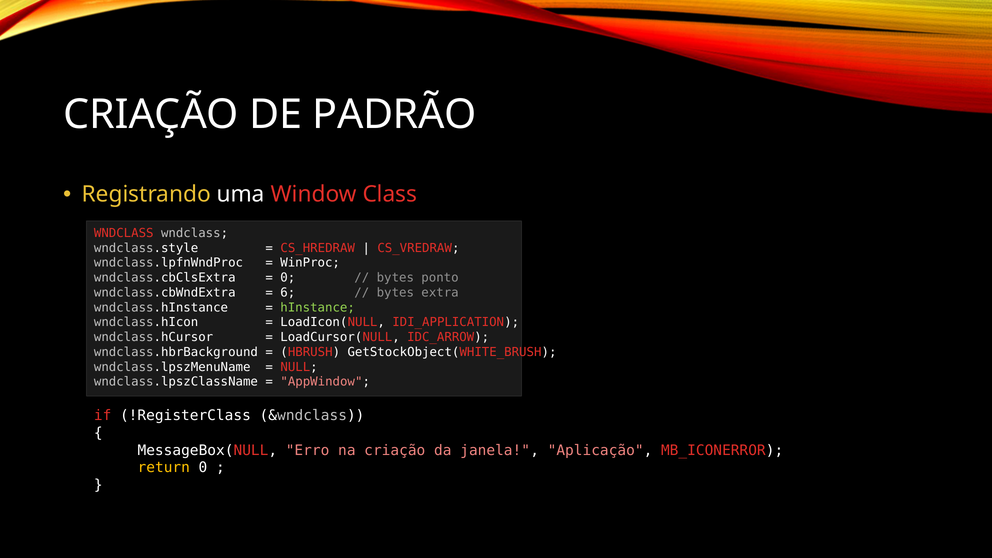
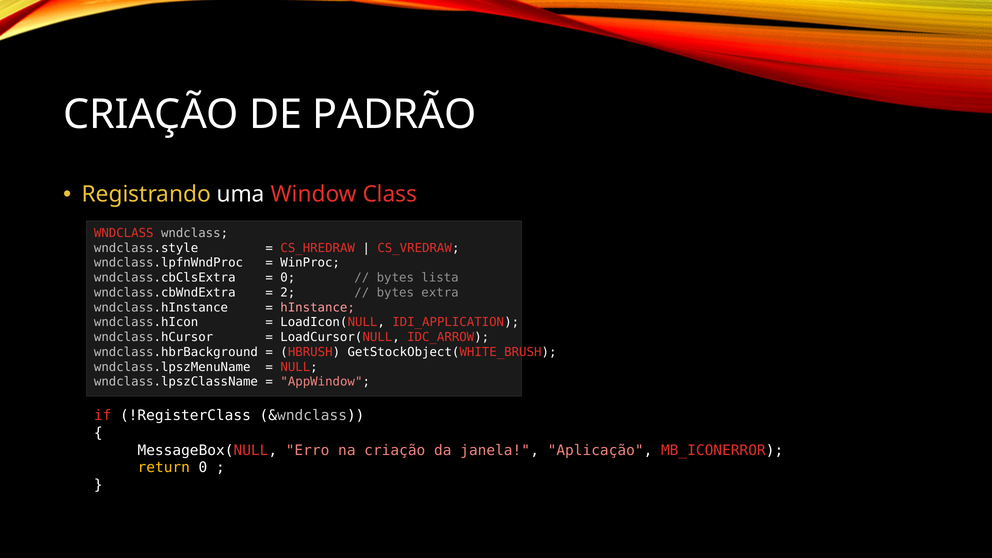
ponto: ponto -> lista
6: 6 -> 2
hInstance colour: light green -> pink
